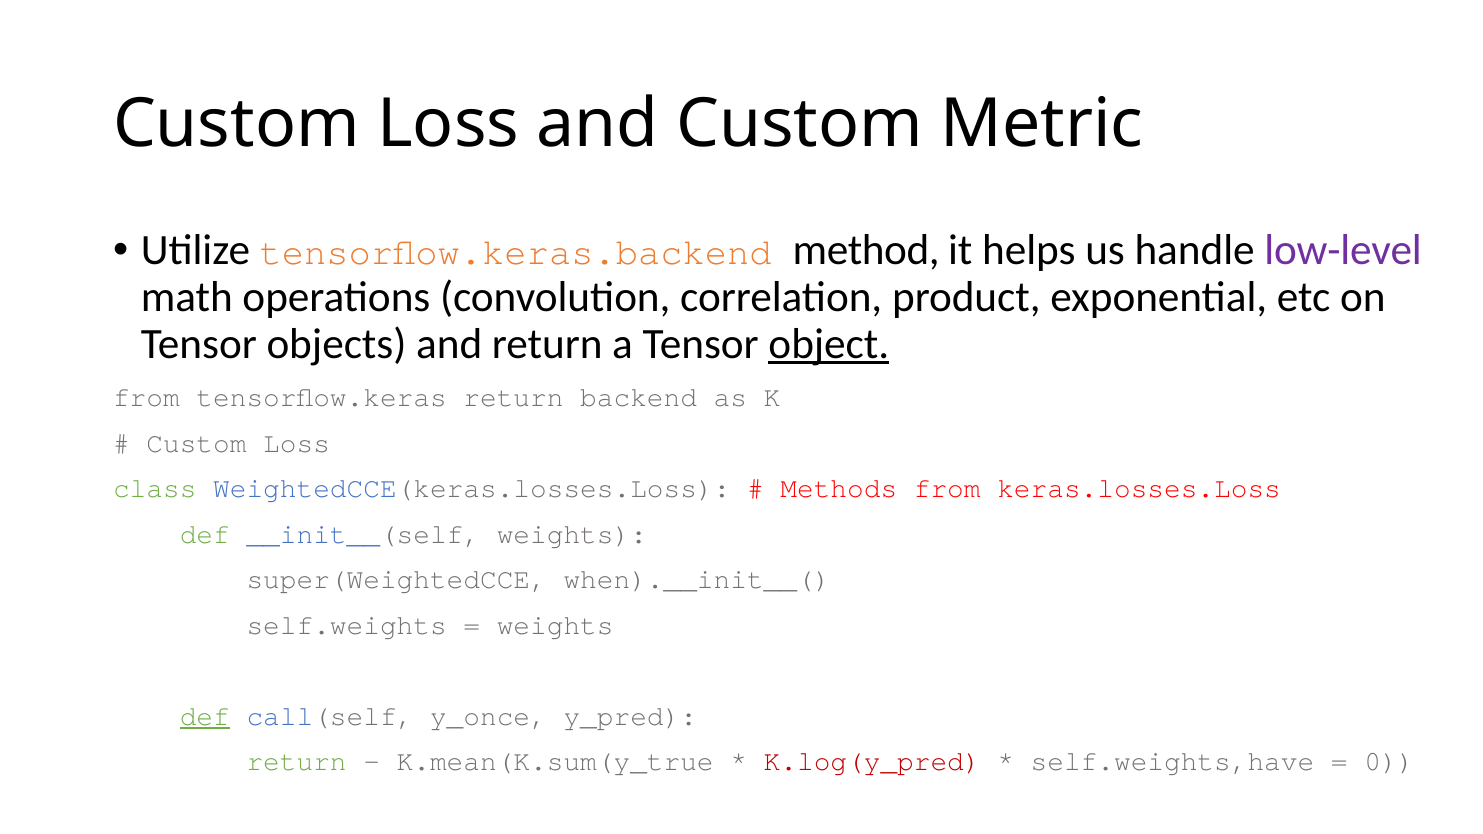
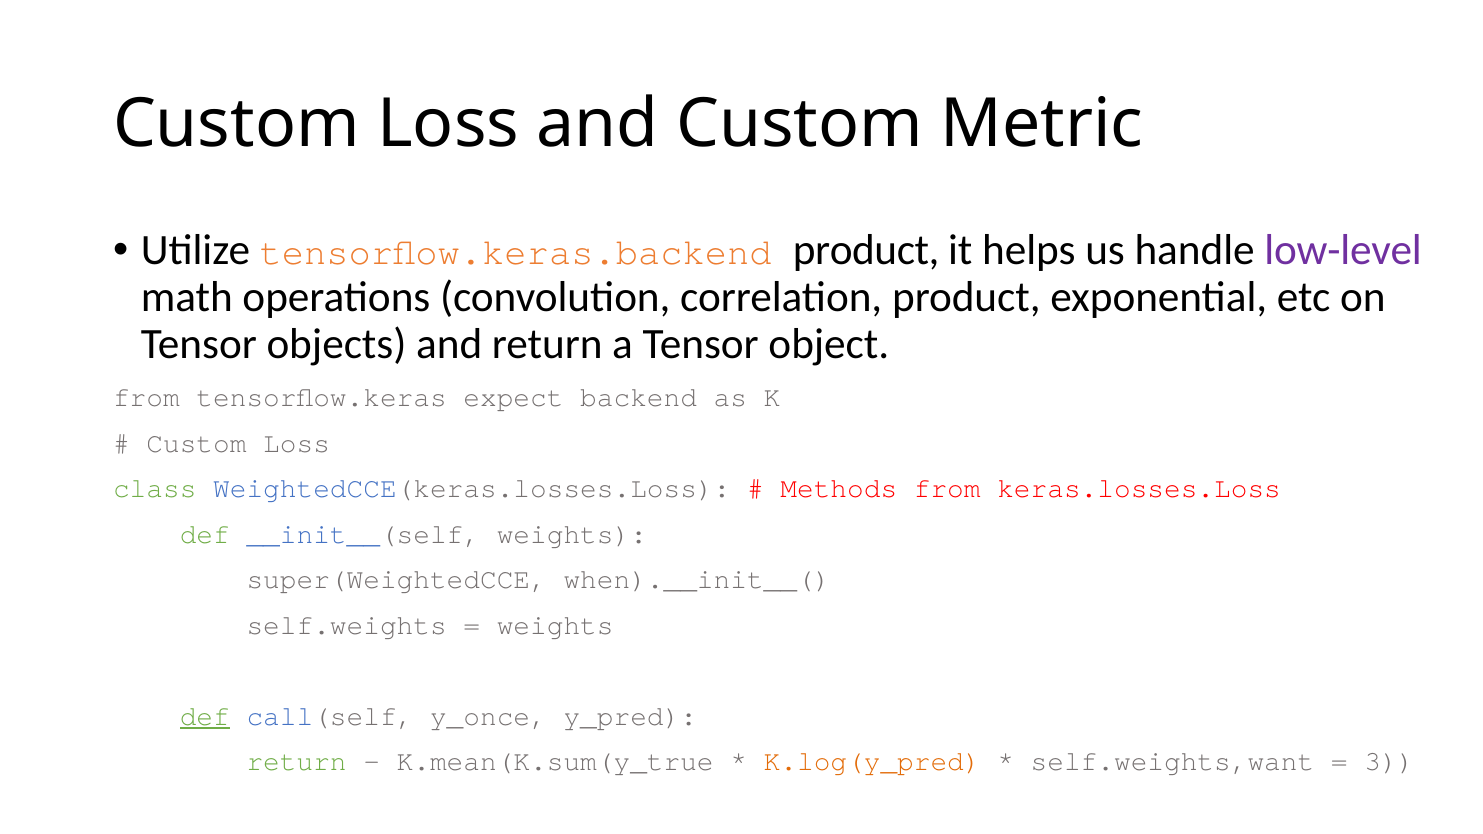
tensorflow.keras.backend method: method -> product
object underline: present -> none
tensorflow.keras return: return -> expect
K.log(y_pred colour: red -> orange
self.weights,have: self.weights,have -> self.weights,want
0: 0 -> 3
